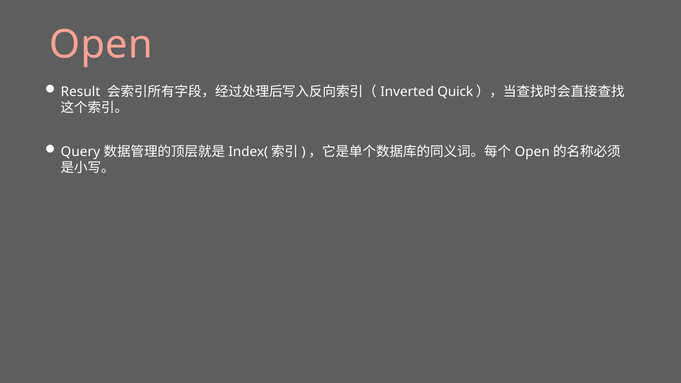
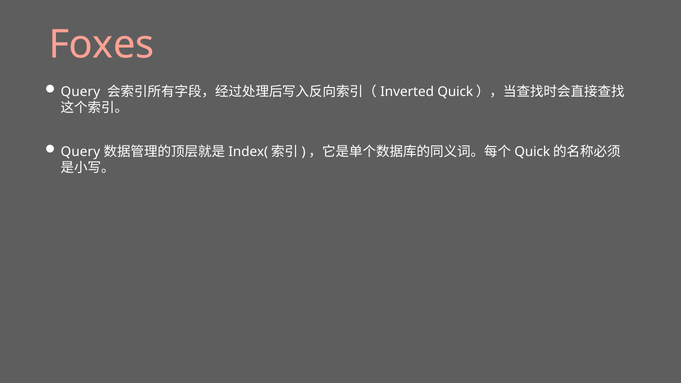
Open at (101, 45): Open -> Foxes
Result at (80, 92): Result -> Query
Open at (532, 152): Open -> Quick
